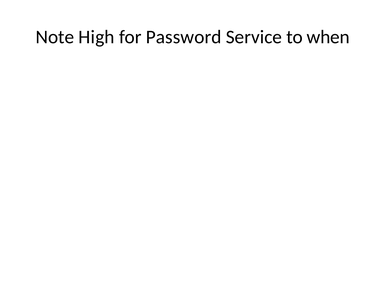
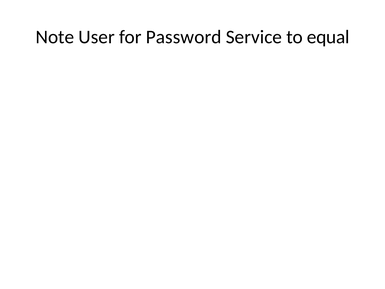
High: High -> User
when: when -> equal
